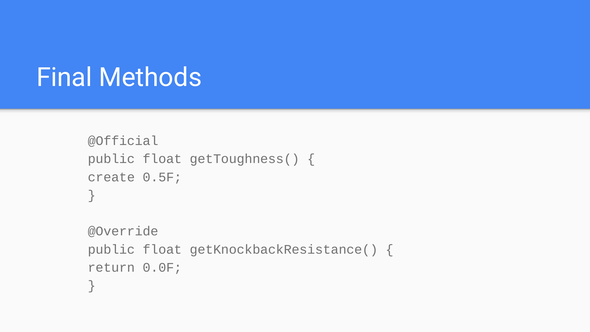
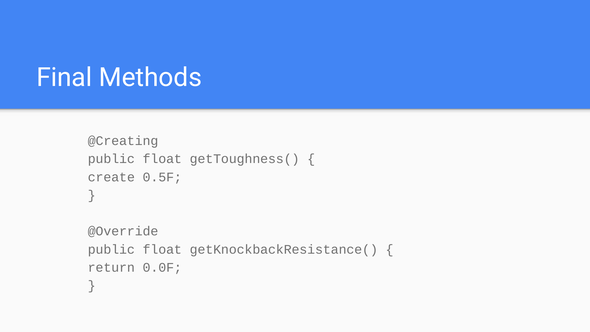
@Official: @Official -> @Creating
